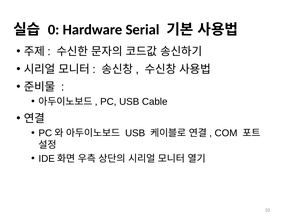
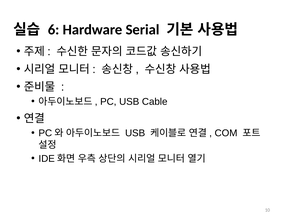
0: 0 -> 6
